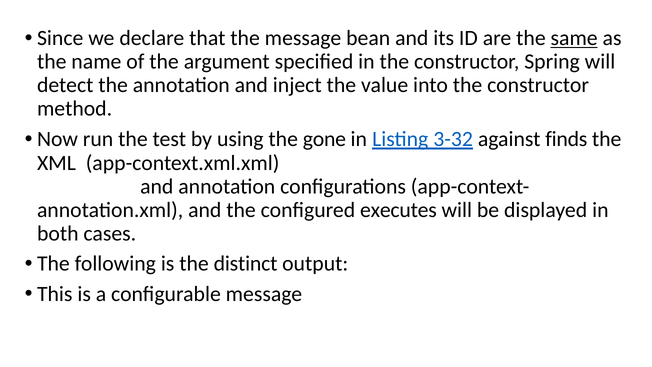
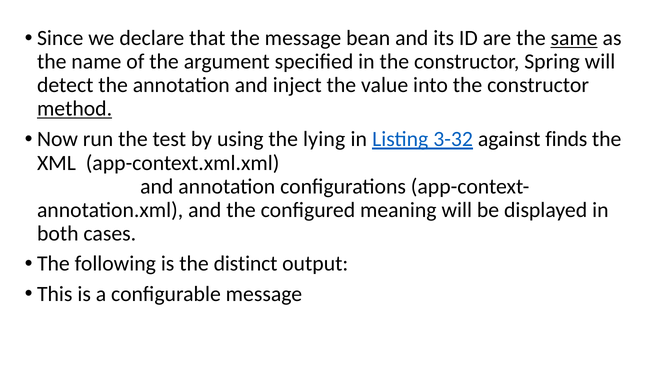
method underline: none -> present
gone: gone -> lying
executes: executes -> meaning
